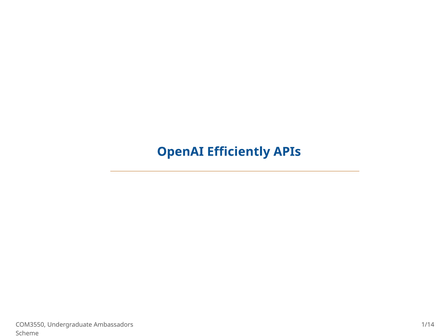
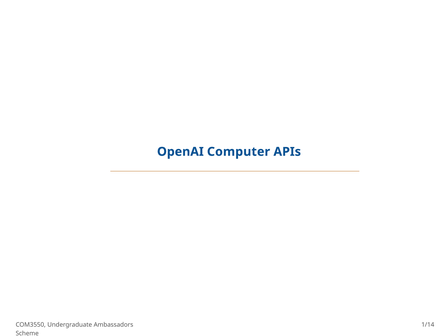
Efficiently: Efficiently -> Computer
